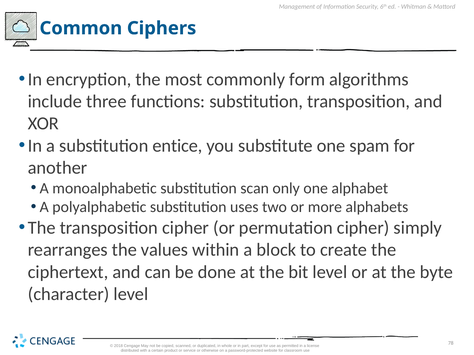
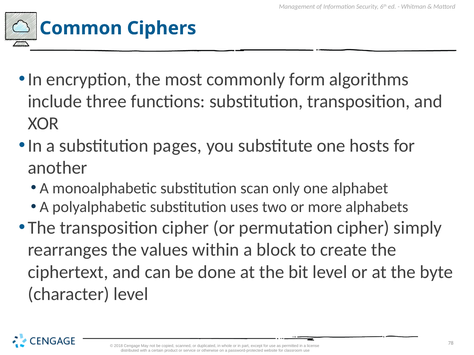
entice: entice -> pages
spam: spam -> hosts
